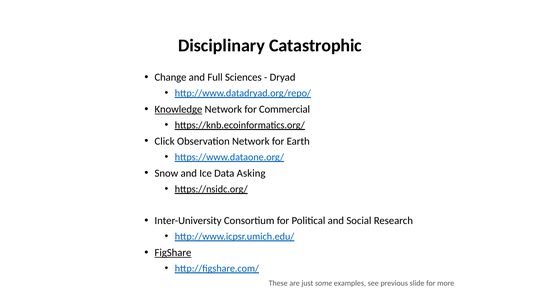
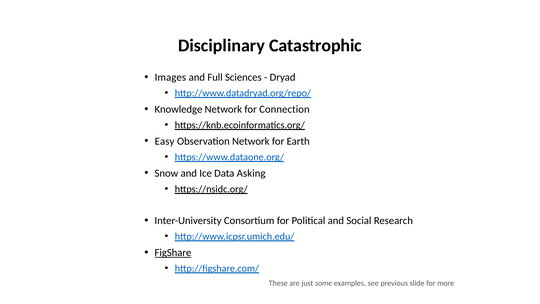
Change: Change -> Images
Knowledge underline: present -> none
Commercial: Commercial -> Connection
Click: Click -> Easy
